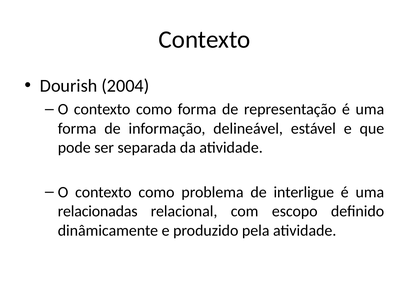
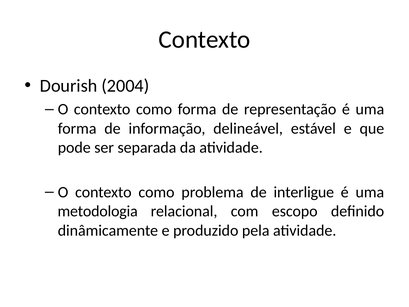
relacionadas: relacionadas -> metodologia
